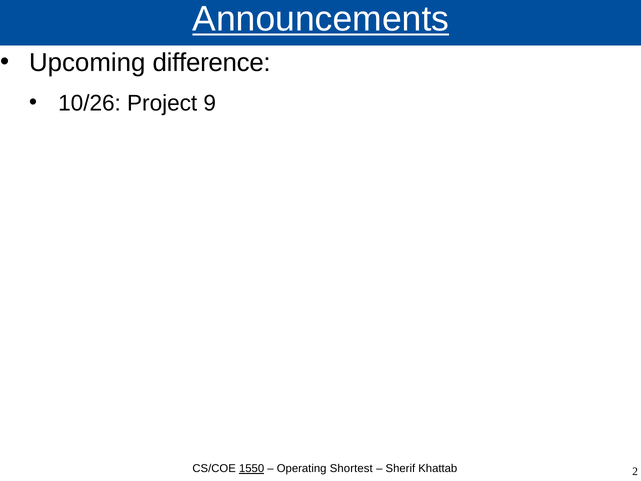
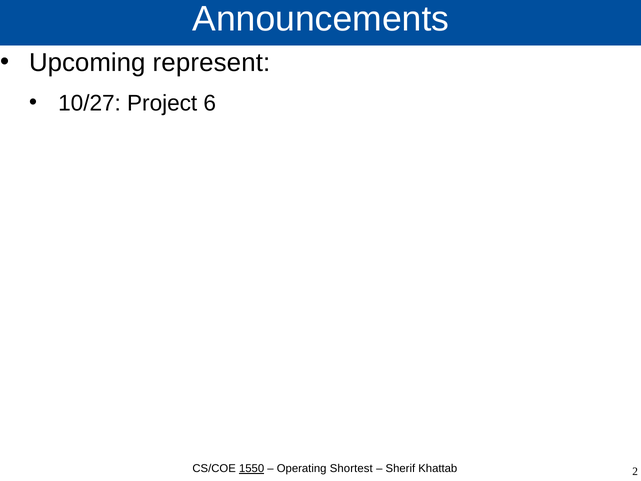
Announcements underline: present -> none
difference: difference -> represent
10/26: 10/26 -> 10/27
9: 9 -> 6
